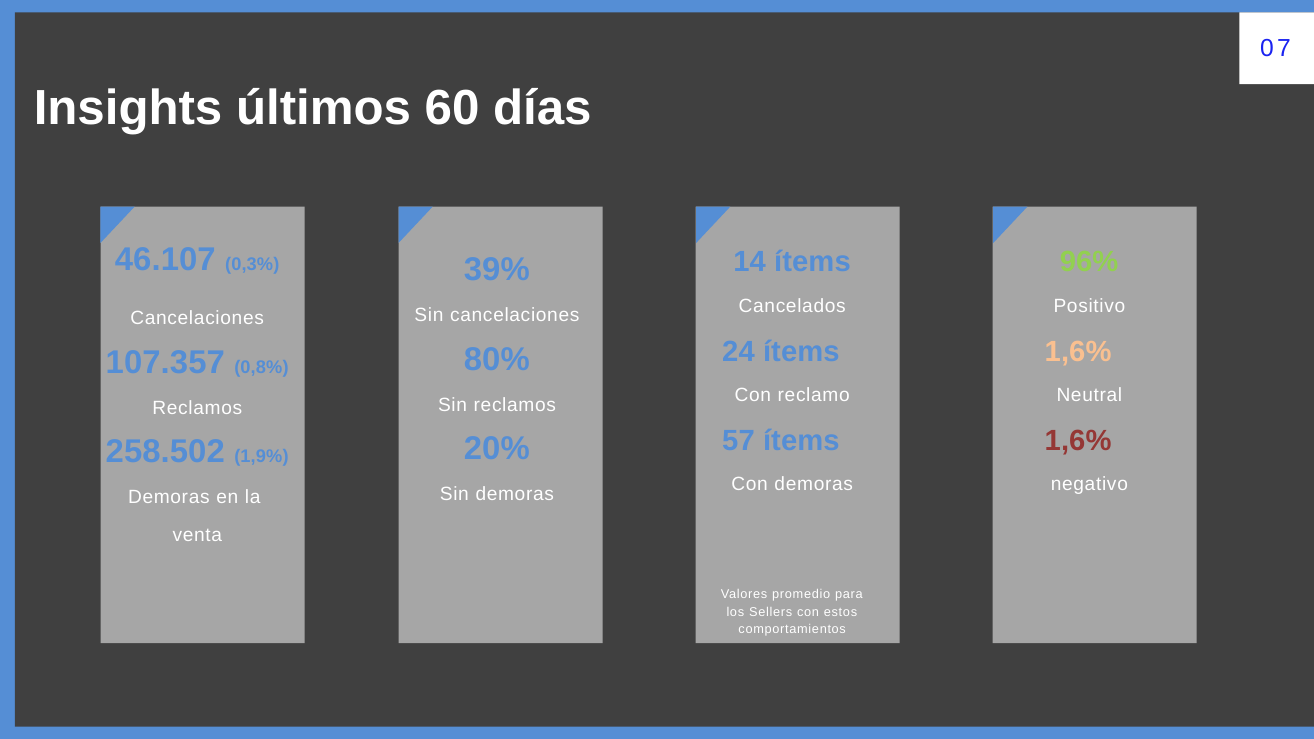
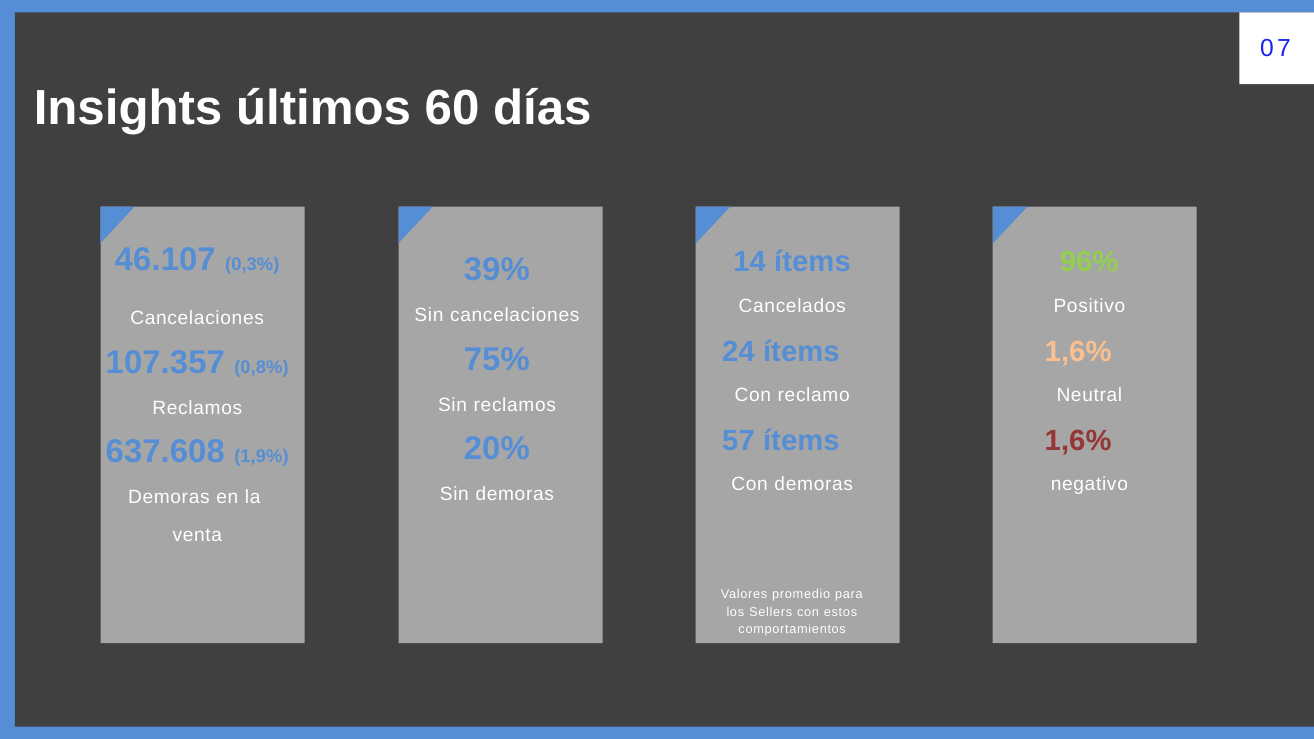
80%: 80% -> 75%
258.502: 258.502 -> 637.608
